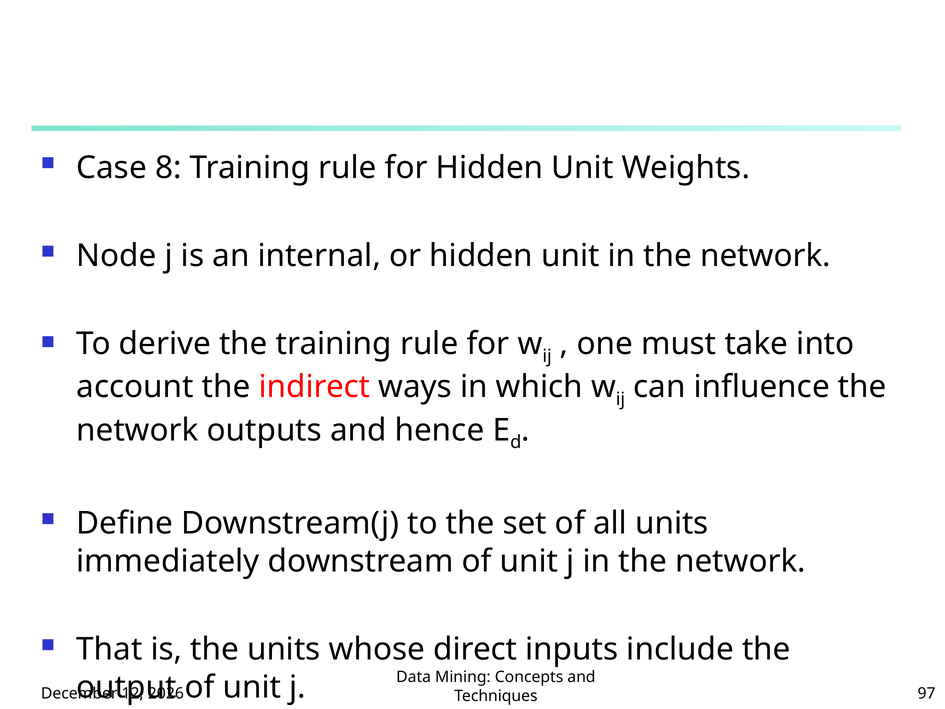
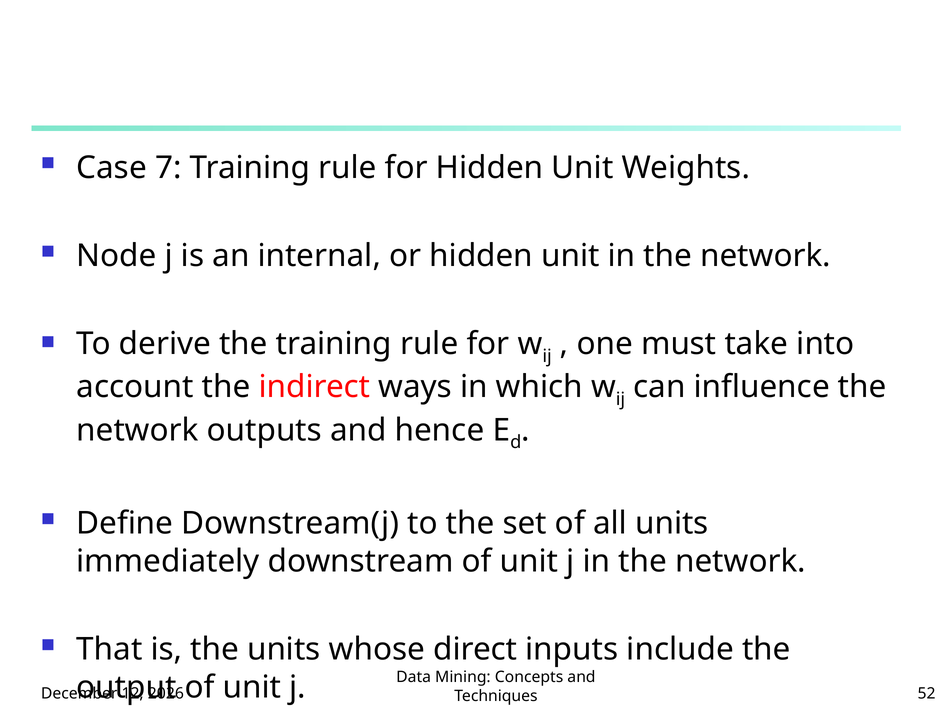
8: 8 -> 7
97: 97 -> 52
